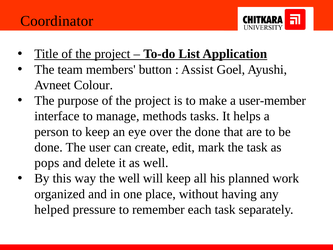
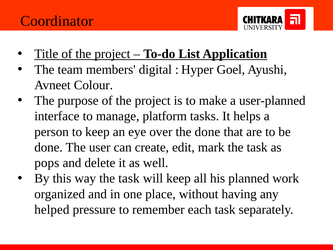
button: button -> digital
Assist: Assist -> Hyper
user-member: user-member -> user-planned
methods: methods -> platform
way the well: well -> task
